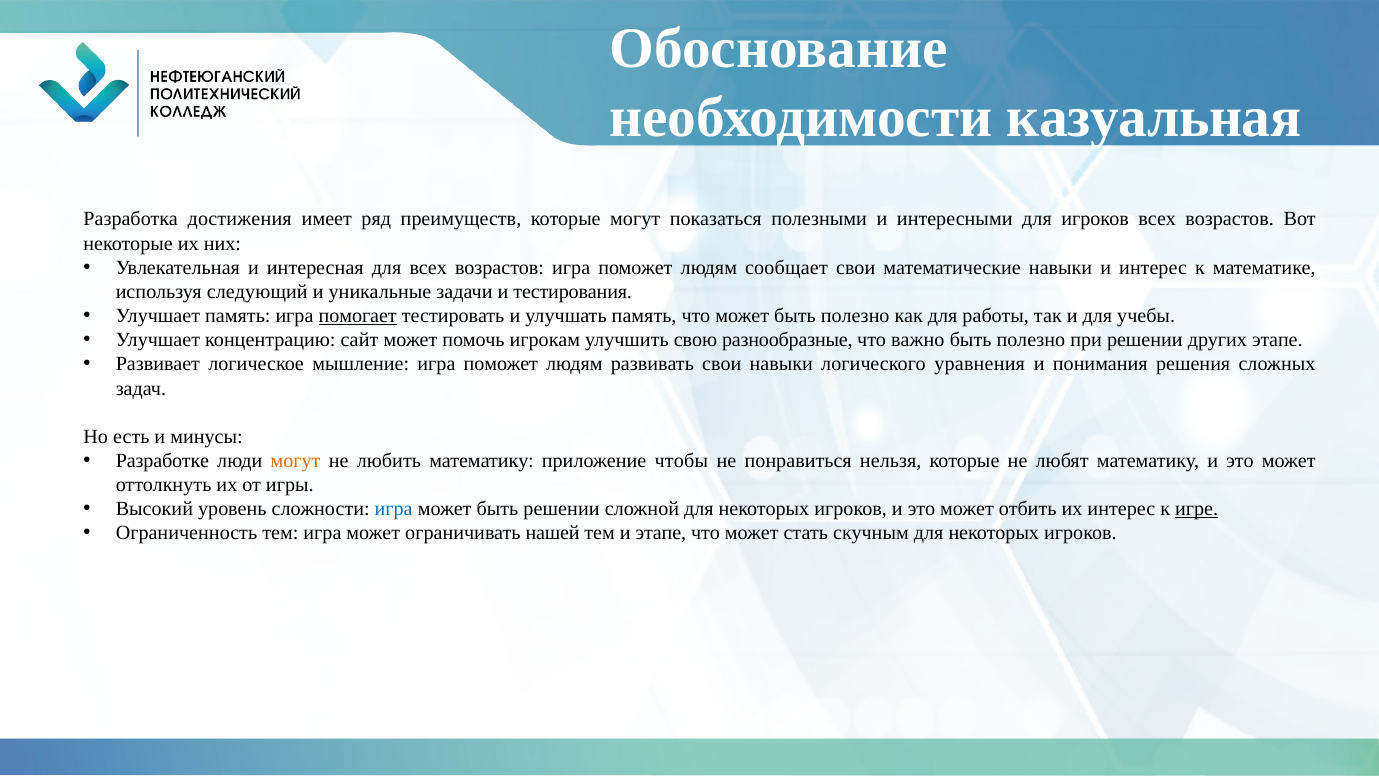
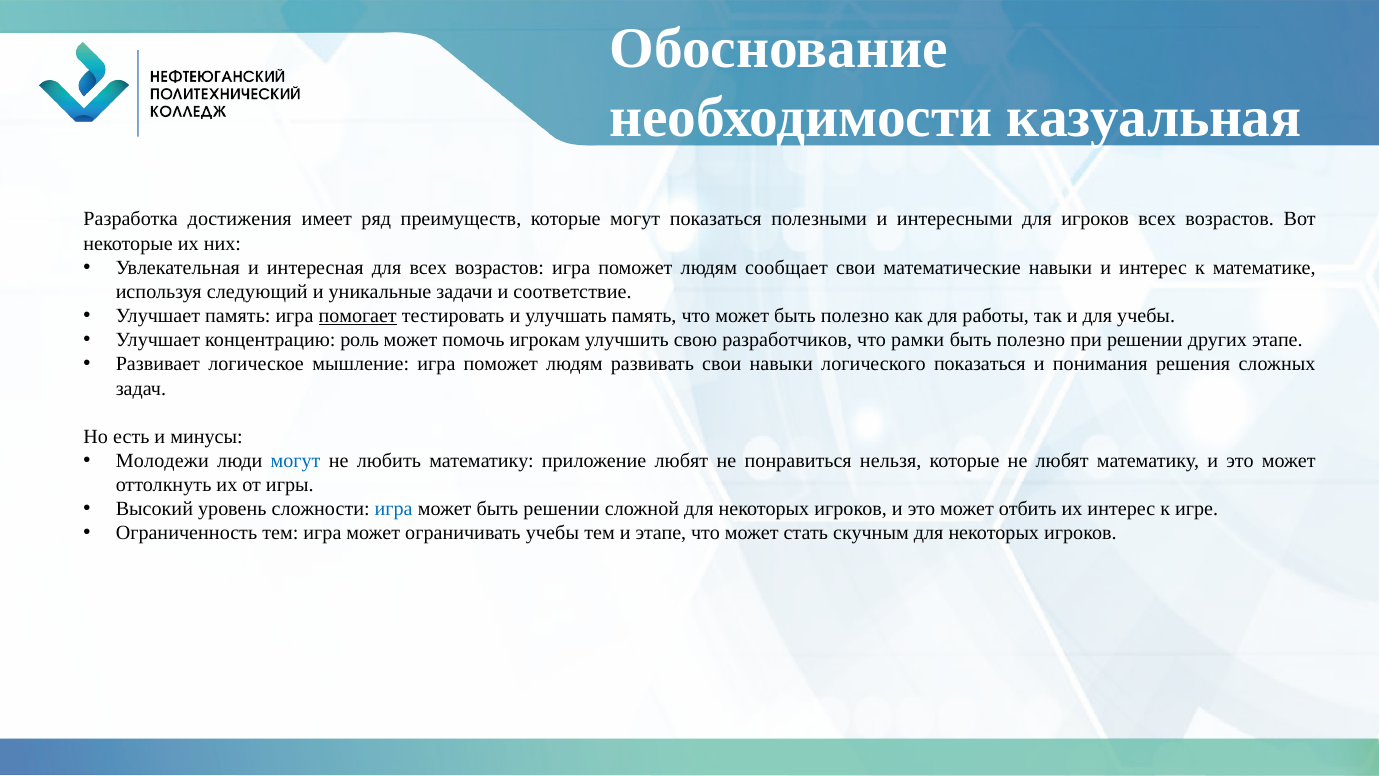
тестирования: тестирования -> соответствие
сайт: сайт -> роль
разнообразные: разнообразные -> разработчиков
важно: важно -> рамки
логического уравнения: уравнения -> показаться
Разработке: Разработке -> Молодежи
могут at (296, 461) colour: orange -> blue
приложение чтобы: чтобы -> любят
игре underline: present -> none
ограничивать нашей: нашей -> учебы
